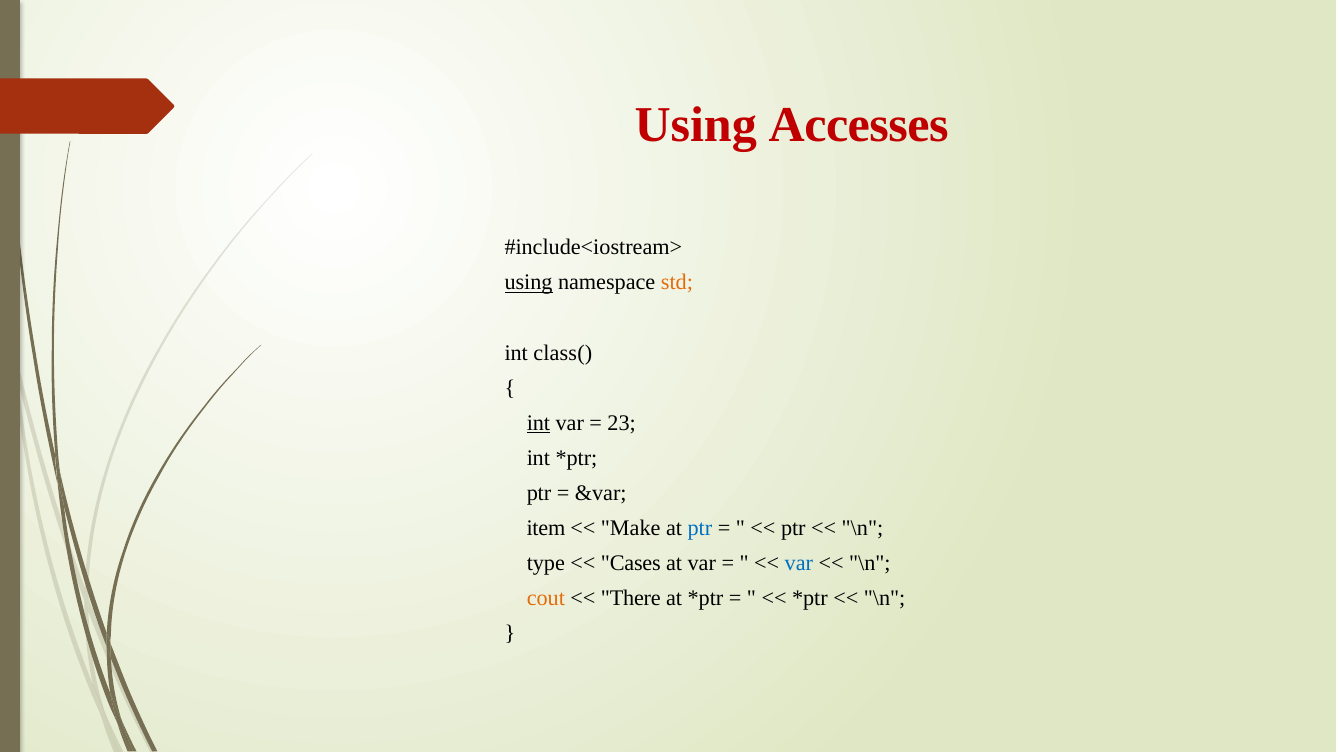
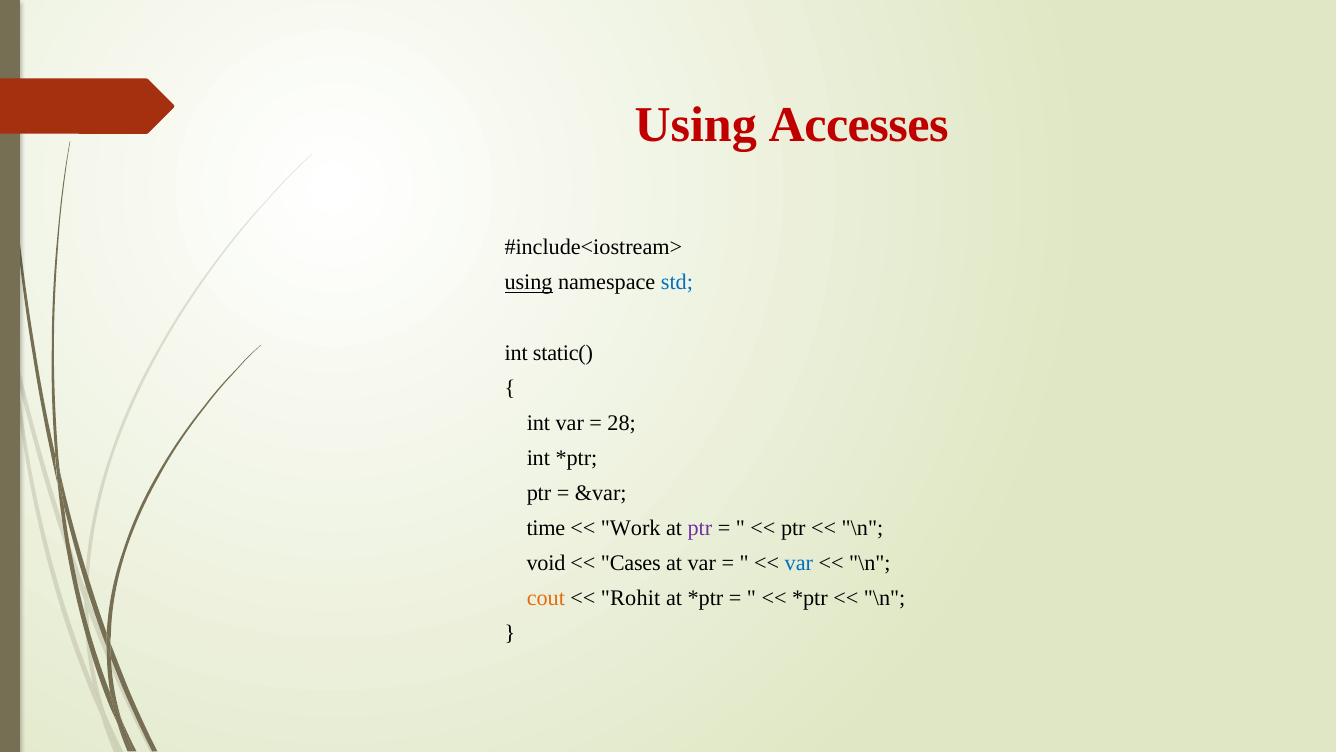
std colour: orange -> blue
class(: class( -> static(
int at (538, 423) underline: present -> none
23: 23 -> 28
item: item -> time
Make: Make -> Work
ptr at (700, 528) colour: blue -> purple
type: type -> void
There: There -> Rohit
